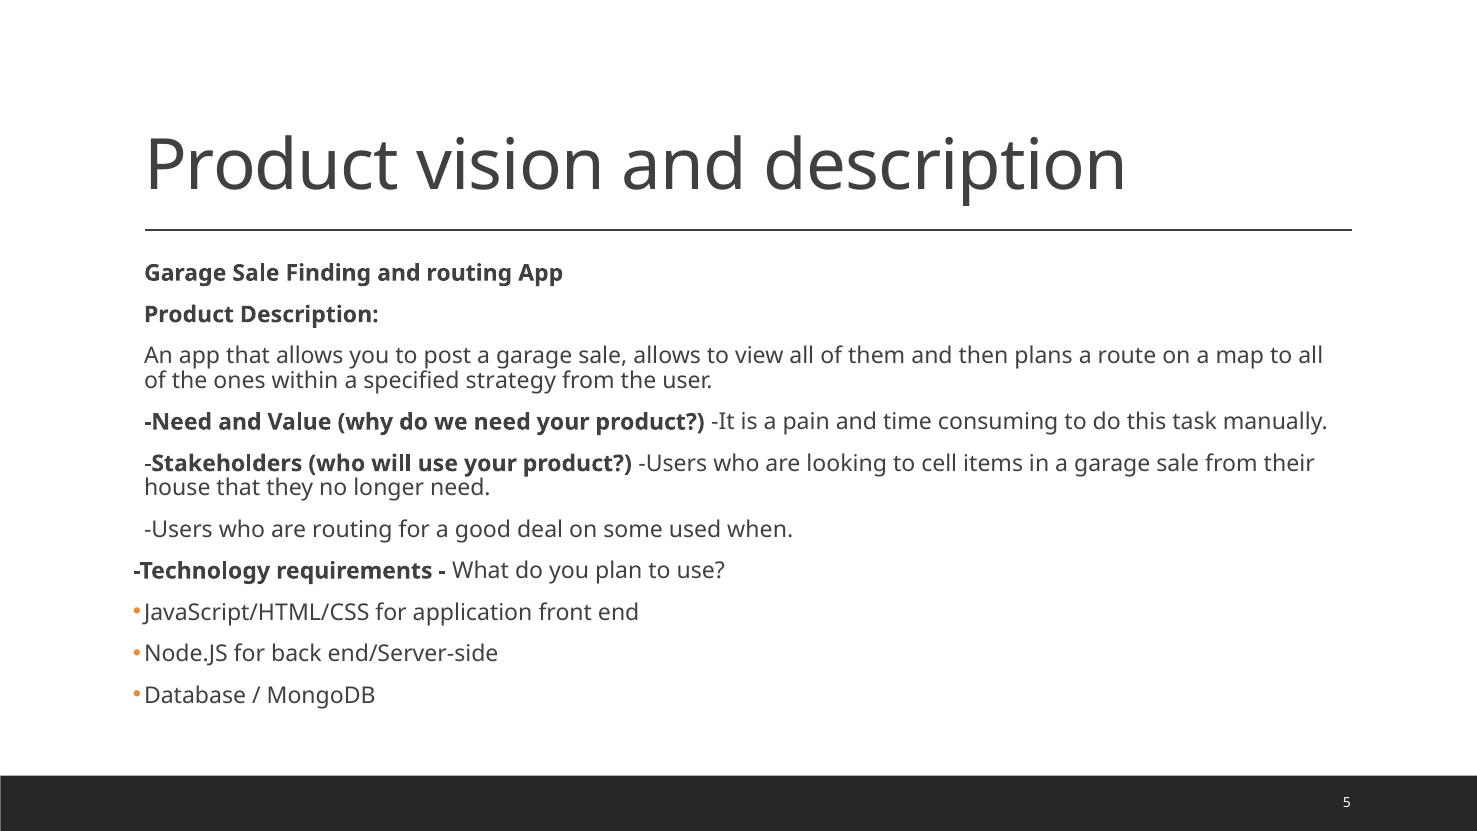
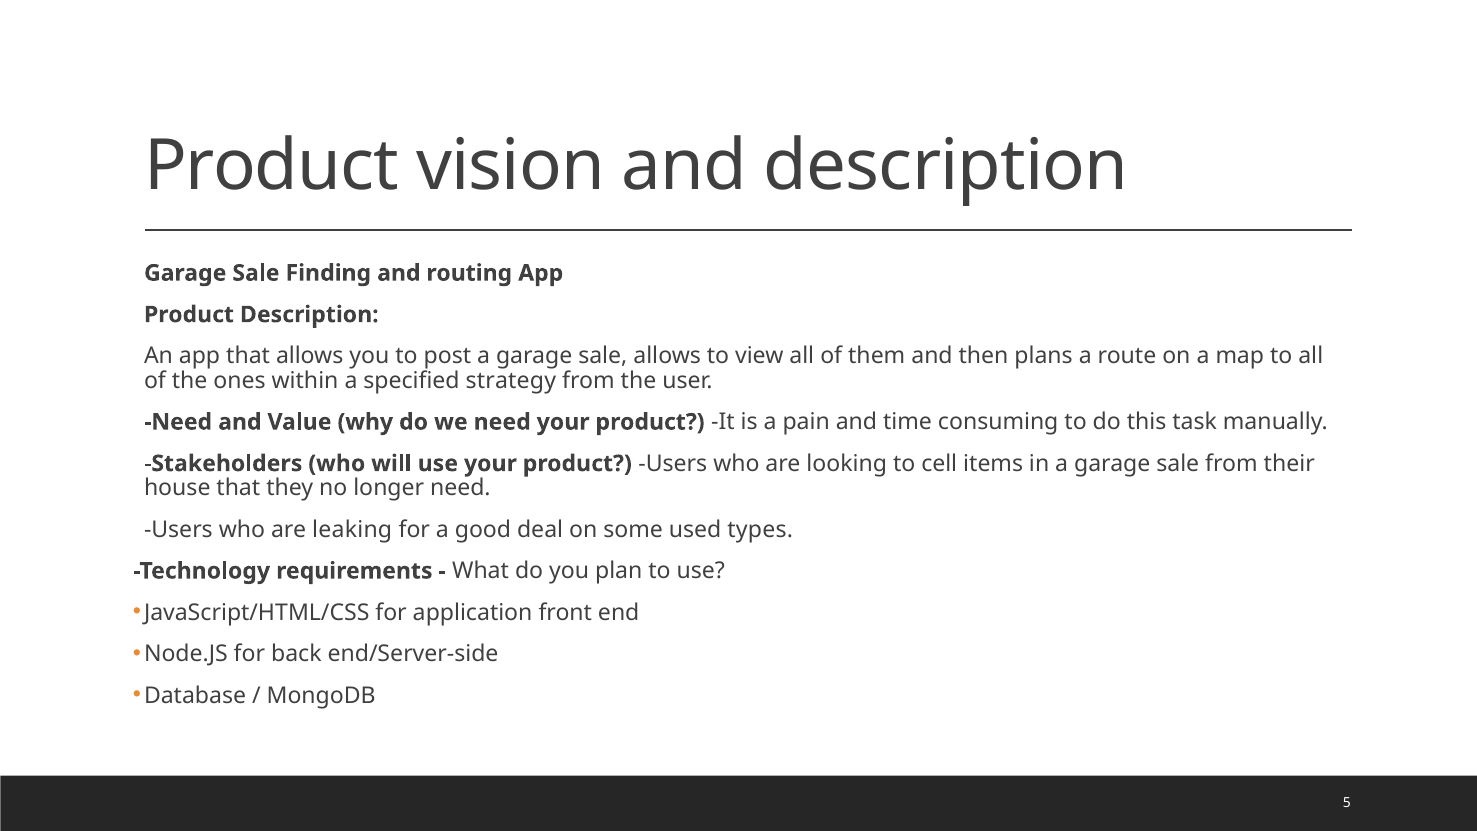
are routing: routing -> leaking
when: when -> types
